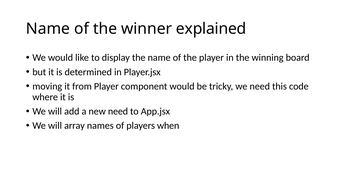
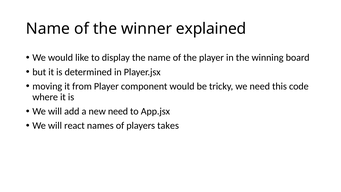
array: array -> react
when: when -> takes
